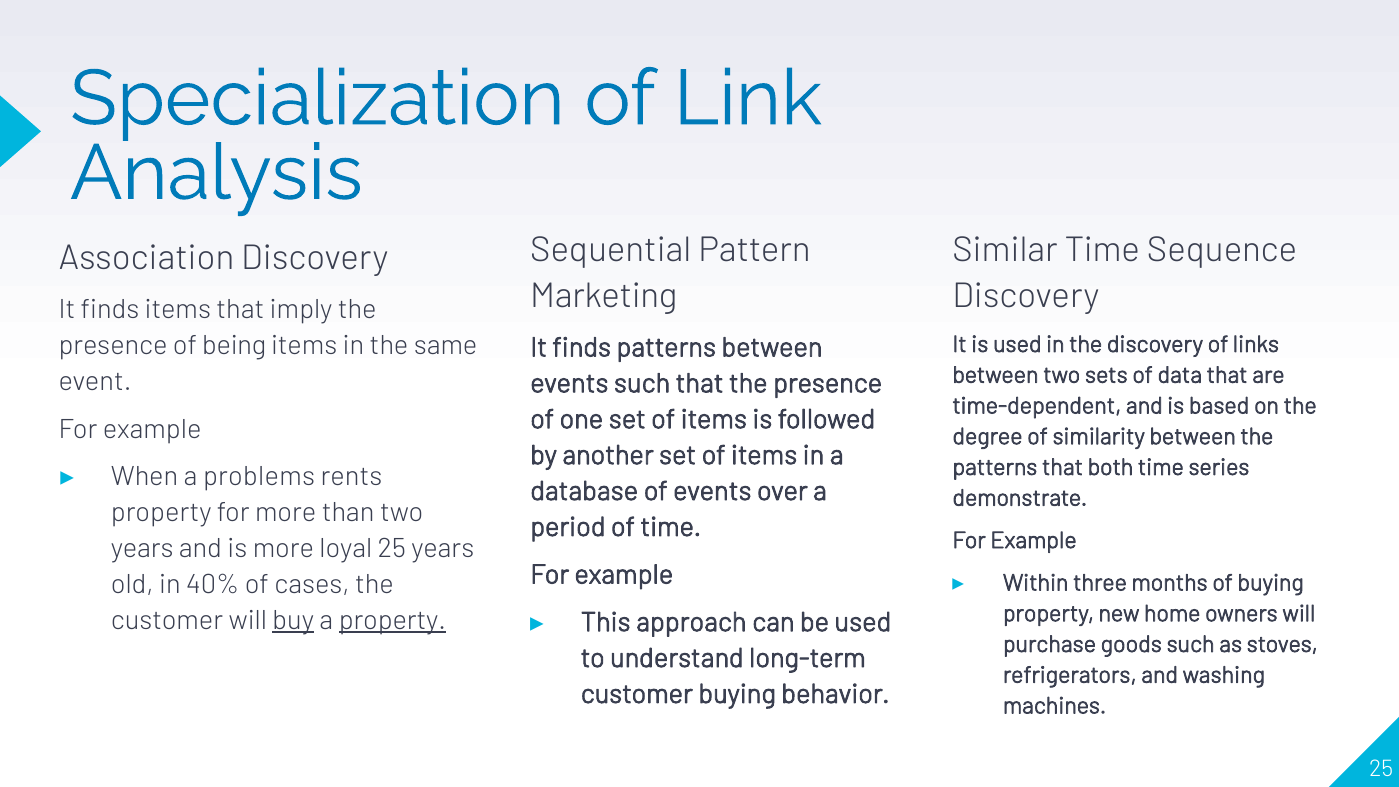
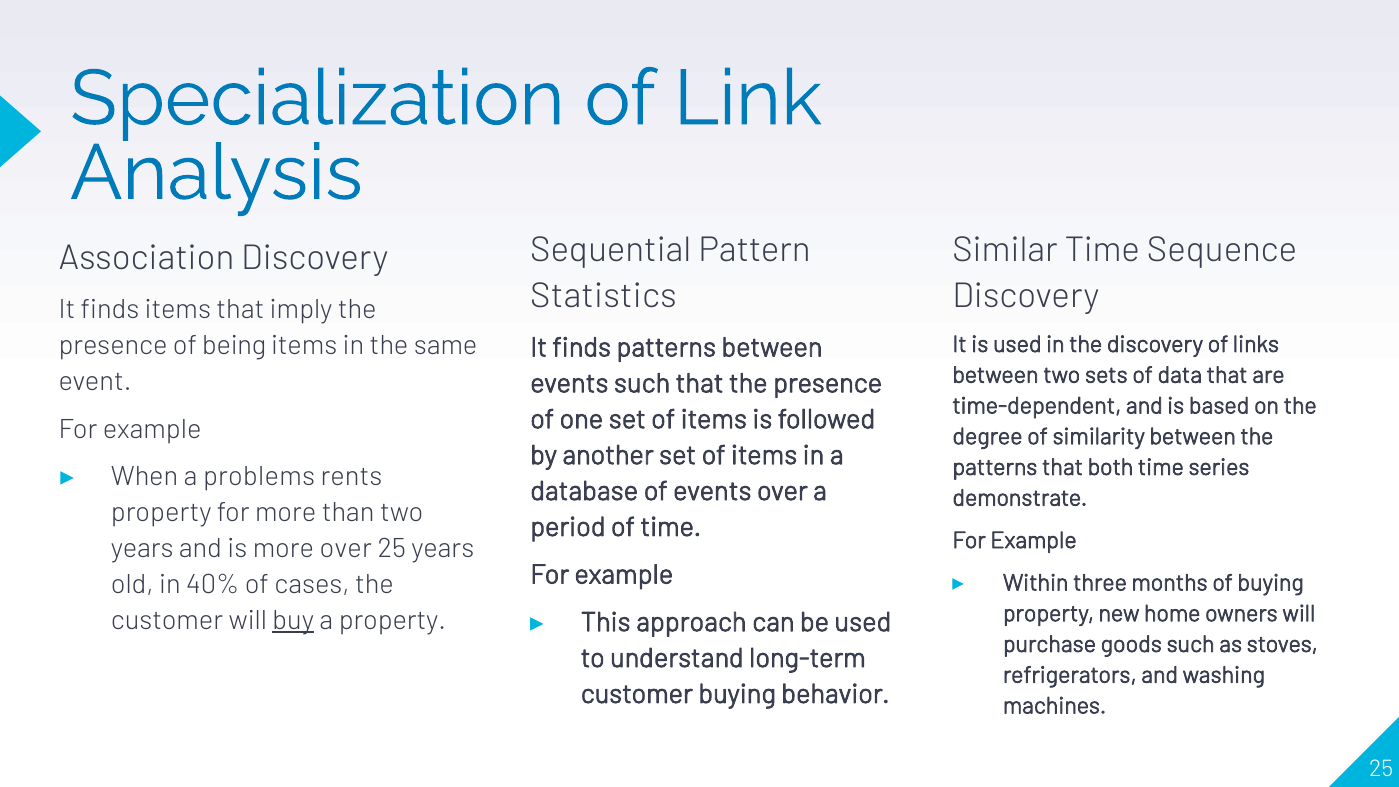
Marketing: Marketing -> Statistics
more loyal: loyal -> over
property at (392, 620) underline: present -> none
